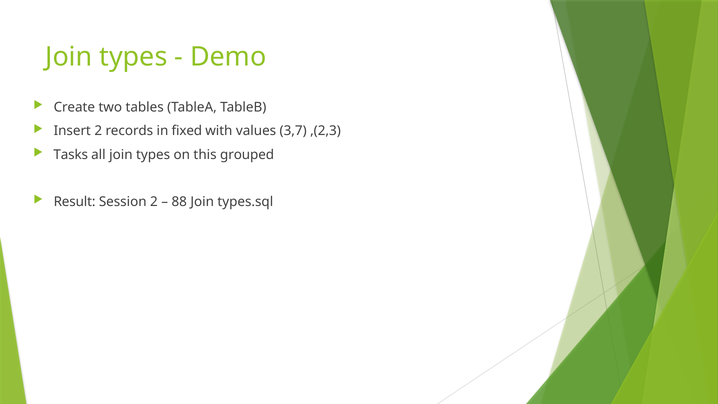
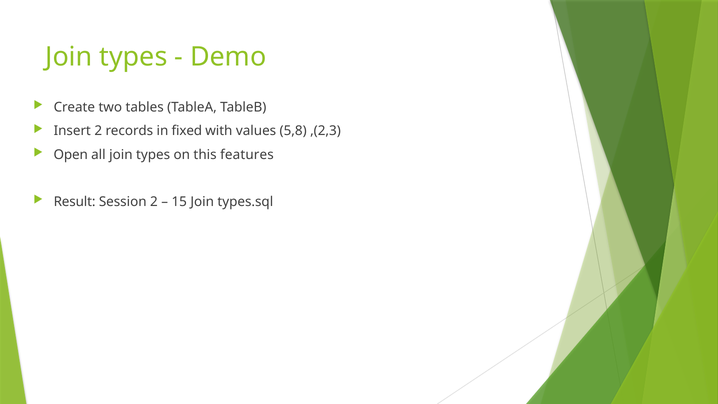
3,7: 3,7 -> 5,8
Tasks: Tasks -> Open
grouped: grouped -> features
88: 88 -> 15
